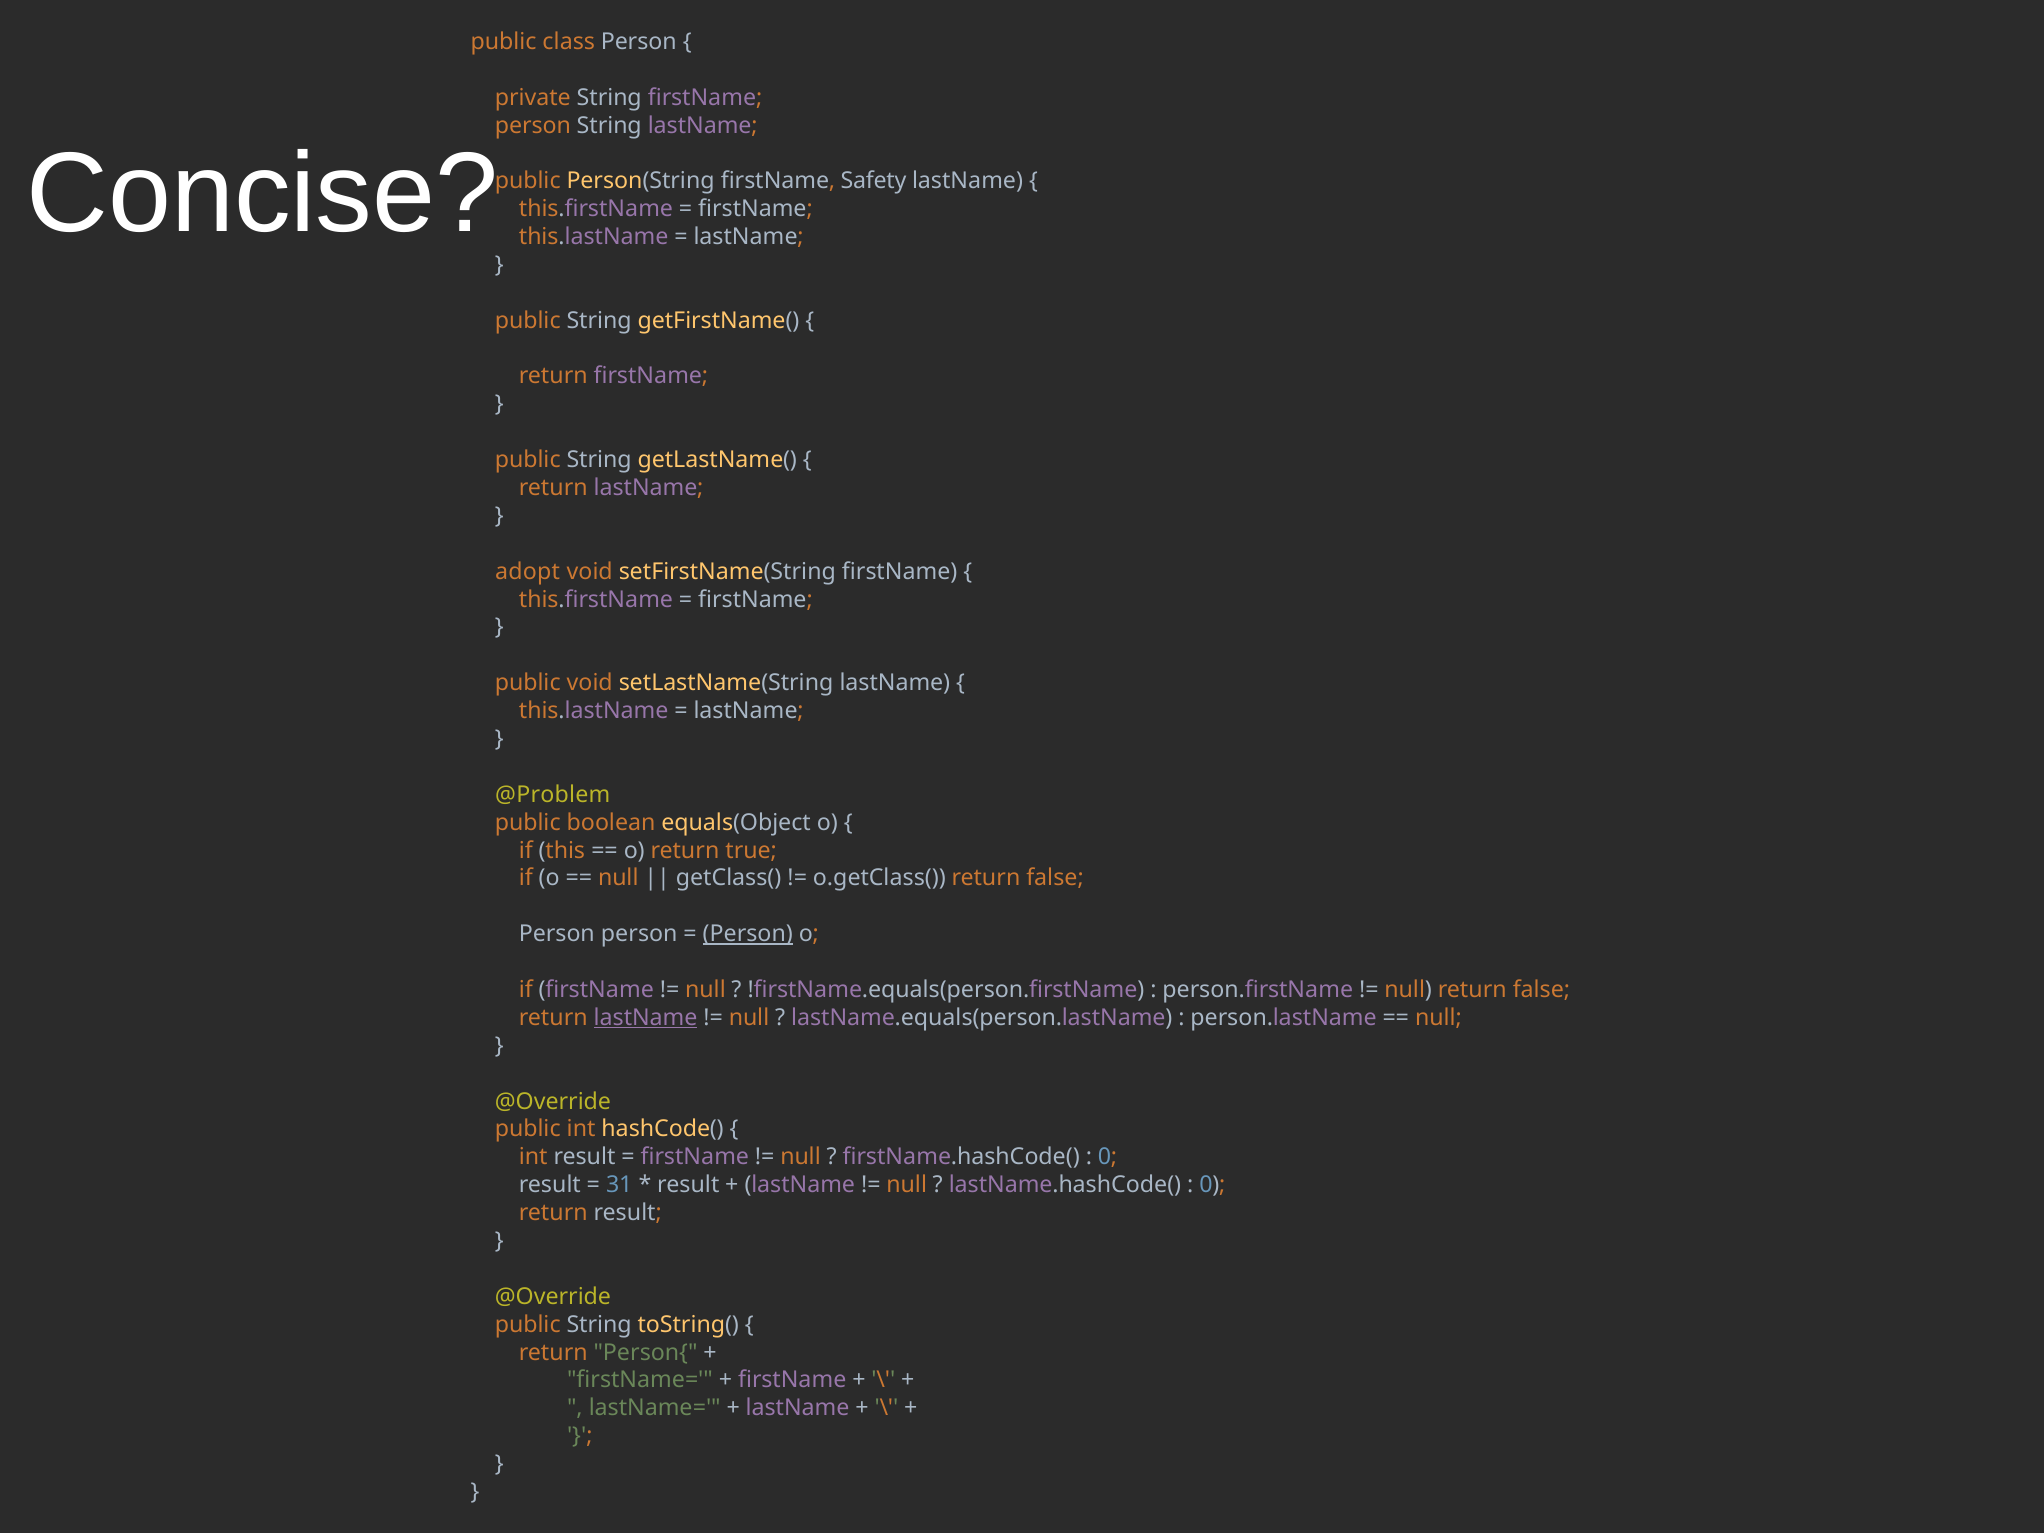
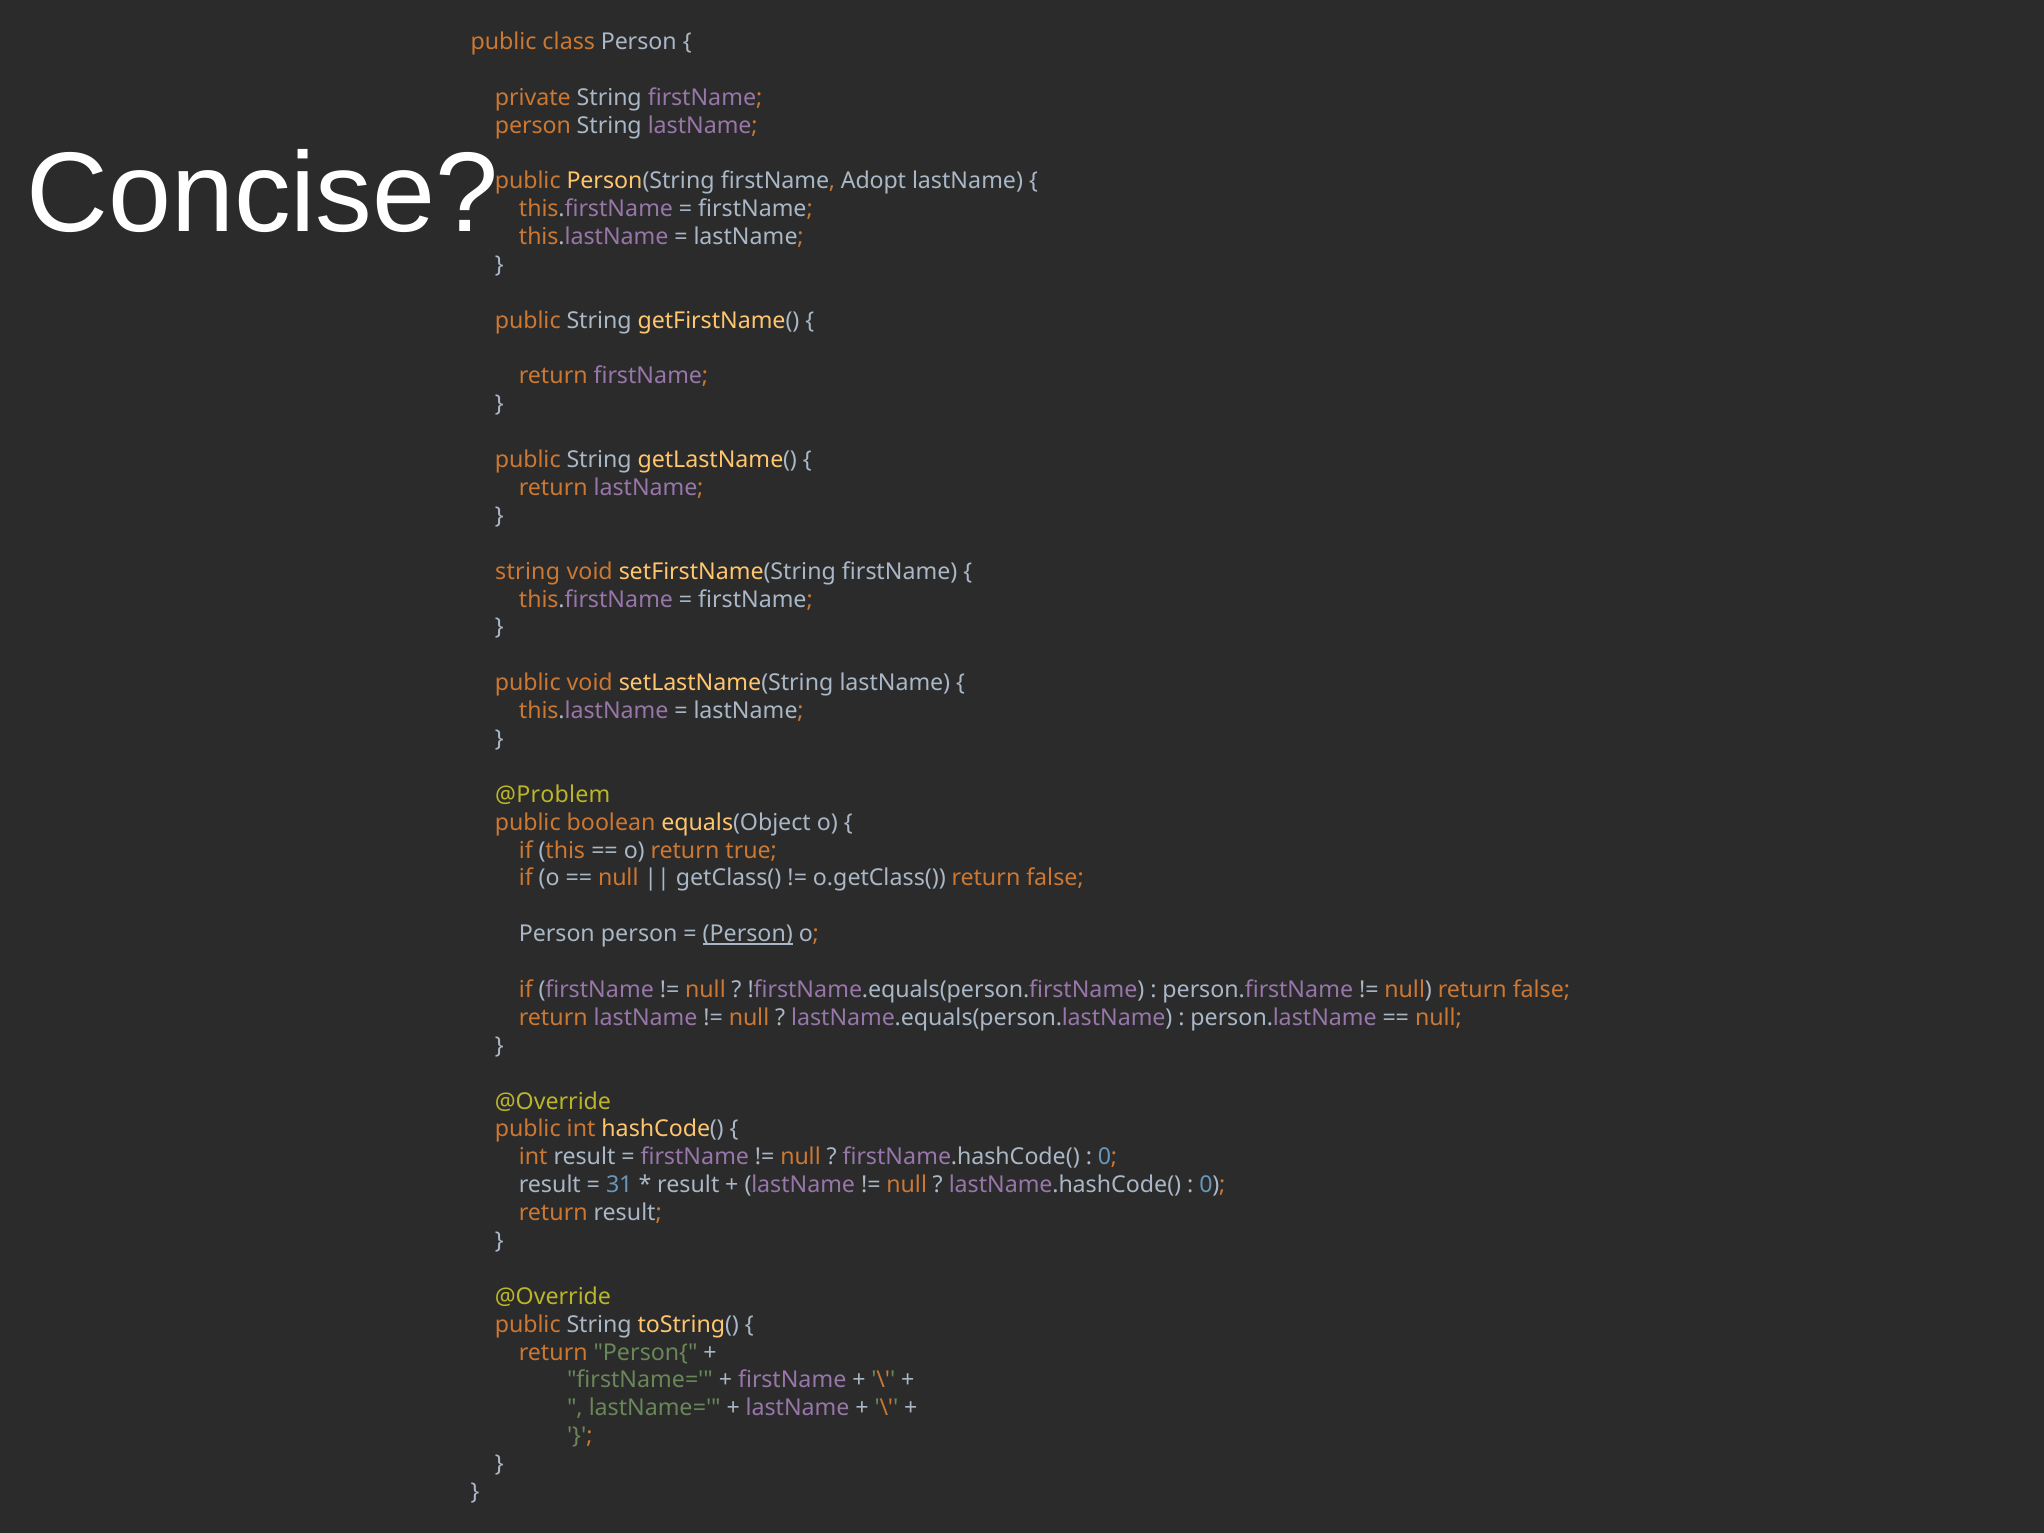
Safety: Safety -> Adopt
adopt at (528, 571): adopt -> string
lastName at (646, 1018) underline: present -> none
